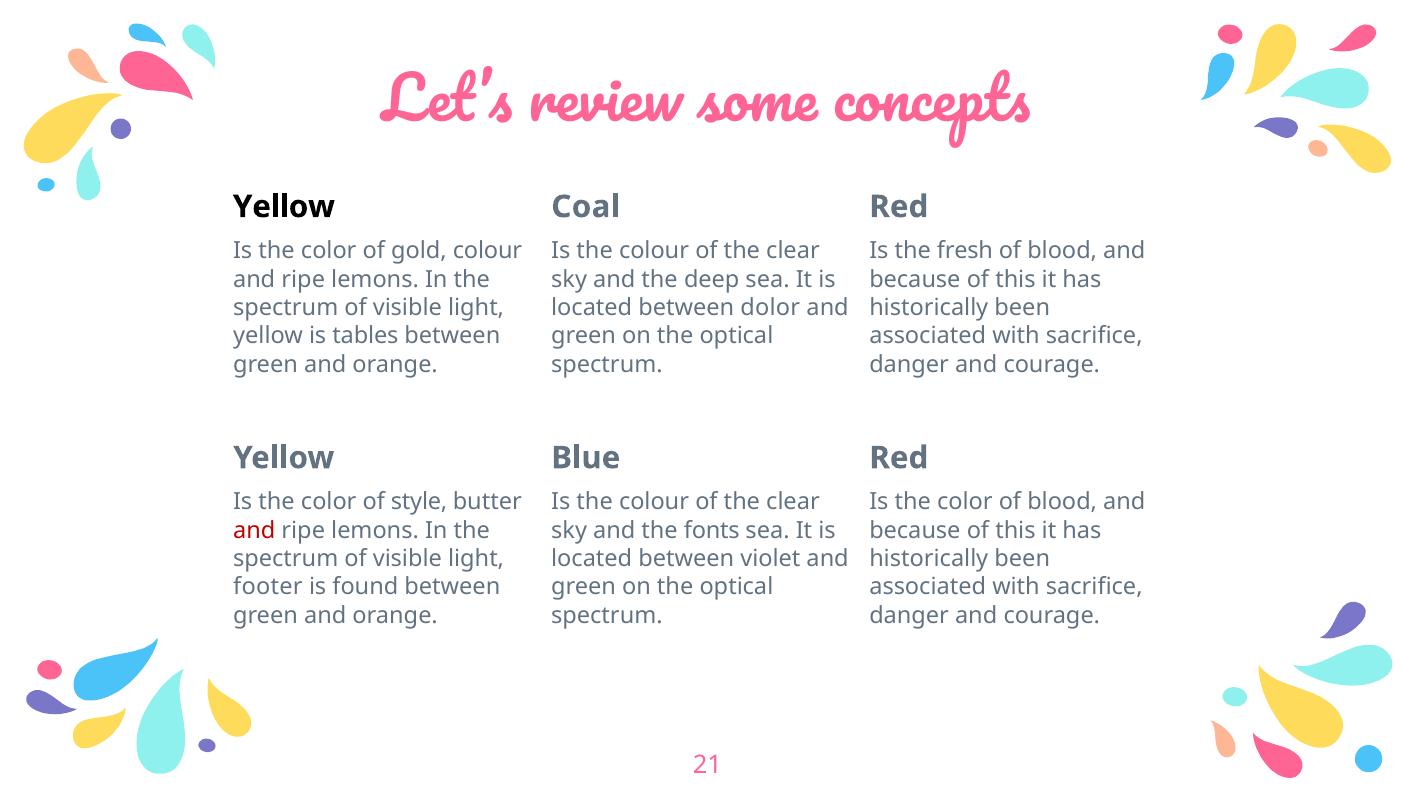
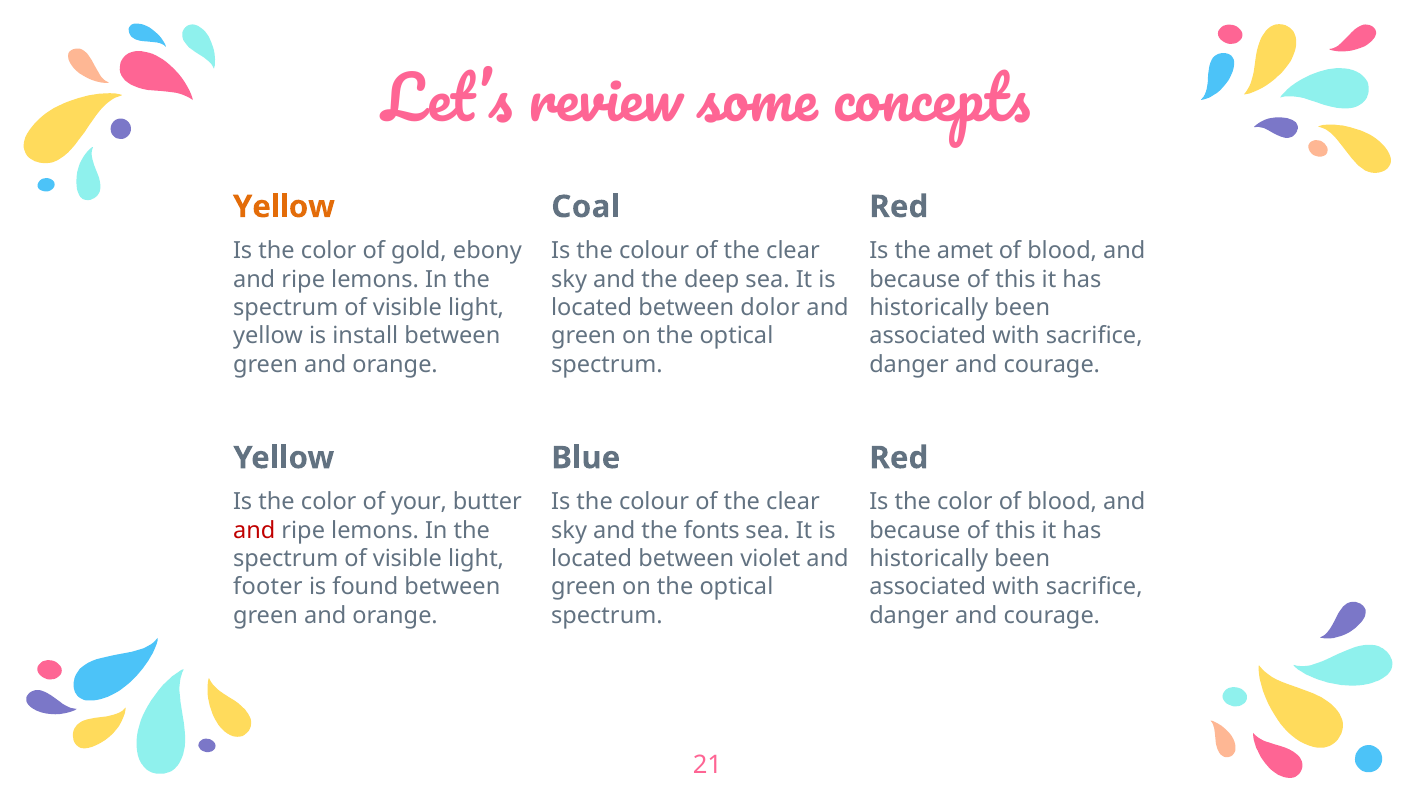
Yellow at (284, 207) colour: black -> orange
gold colour: colour -> ebony
fresh: fresh -> amet
tables: tables -> install
style: style -> your
